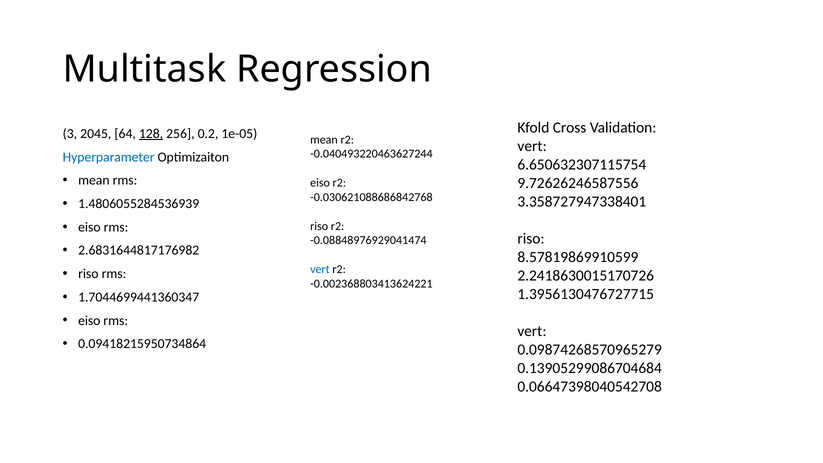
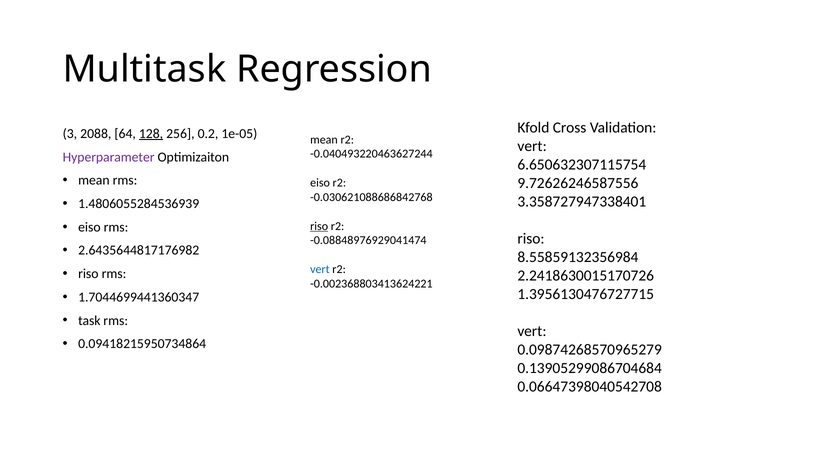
2045: 2045 -> 2088
Hyperparameter colour: blue -> purple
riso at (319, 226) underline: none -> present
2.6831644817176982: 2.6831644817176982 -> 2.6435644817176982
8.57819869910599: 8.57819869910599 -> 8.55859132356984
eiso at (89, 320): eiso -> task
